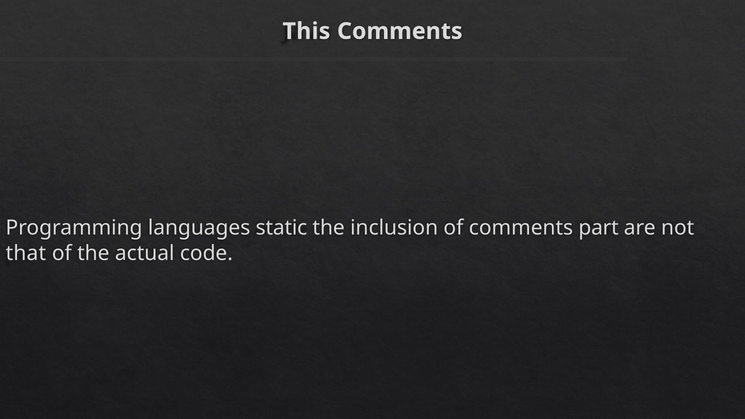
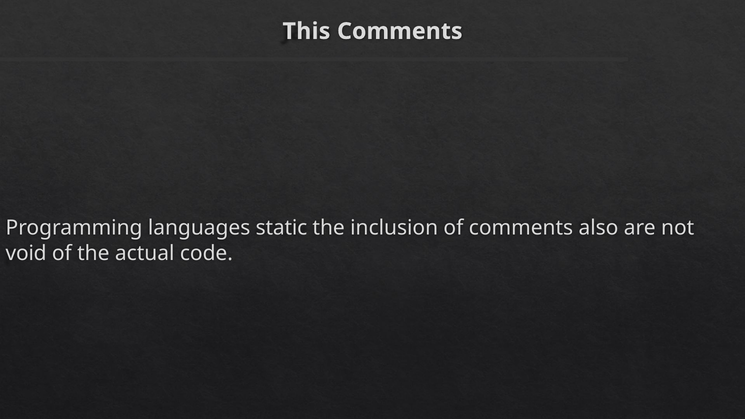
part: part -> also
that: that -> void
